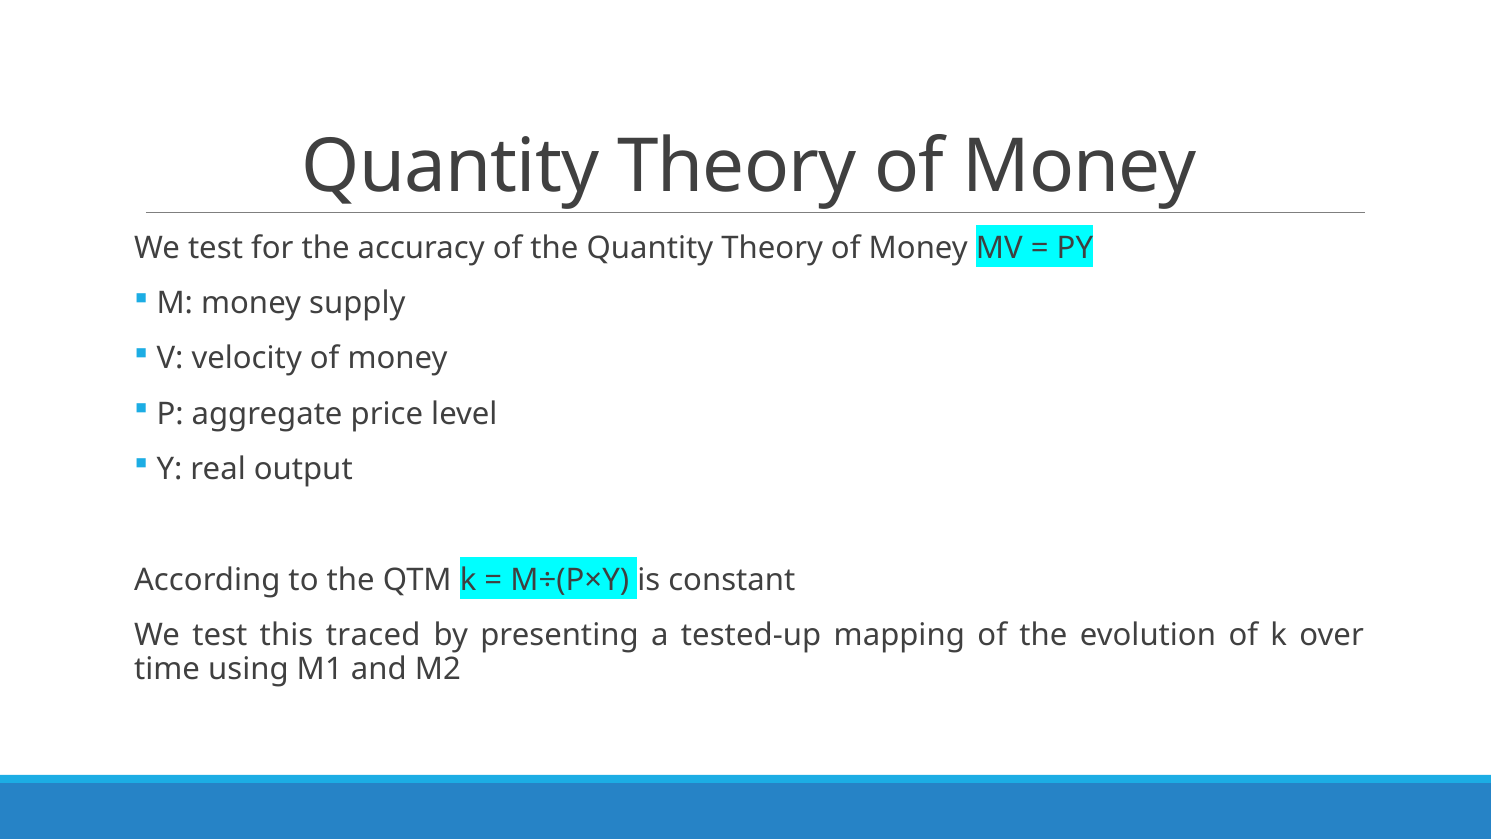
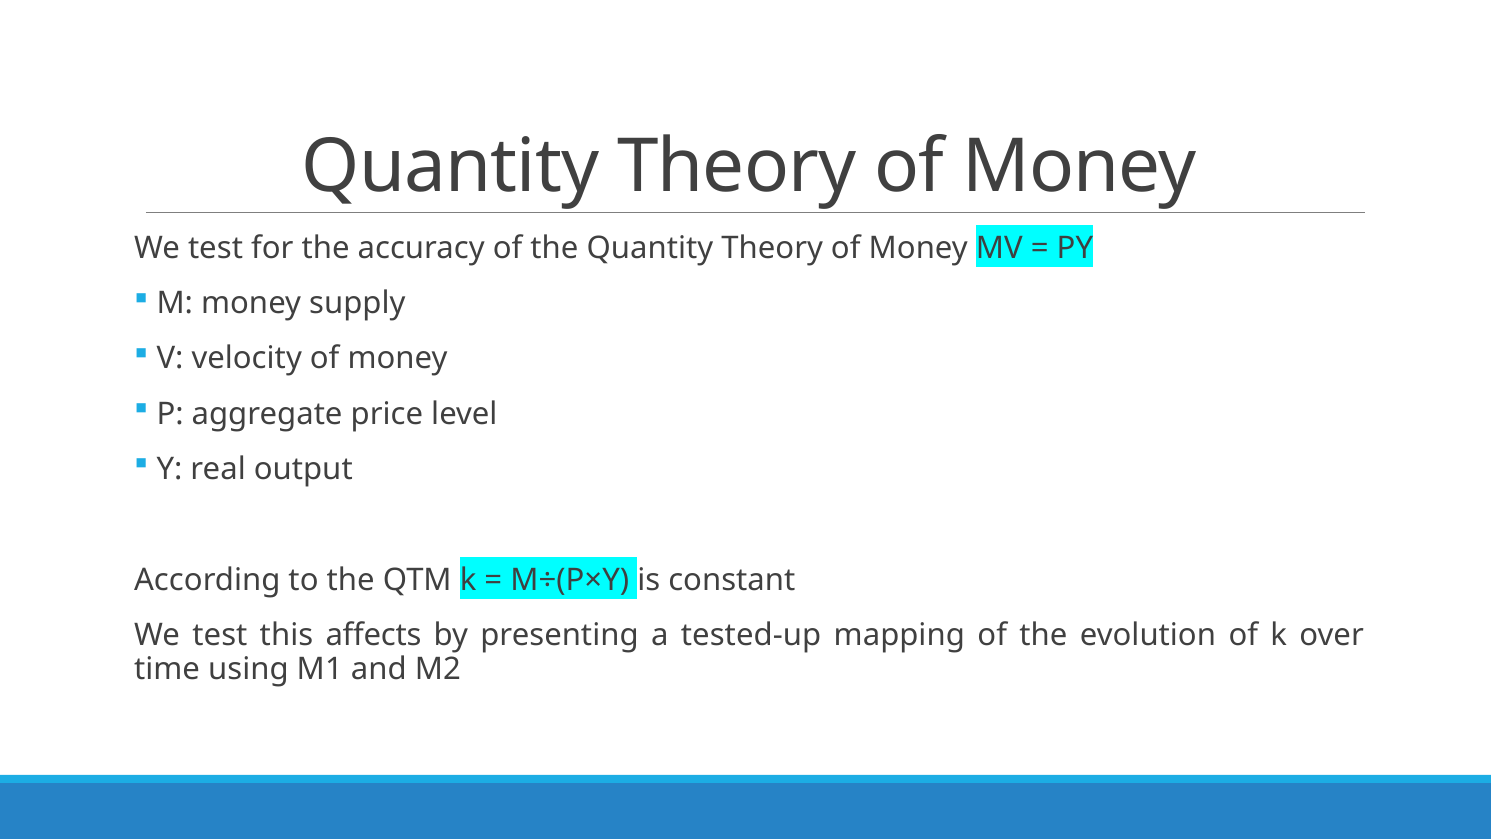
traced: traced -> affects
